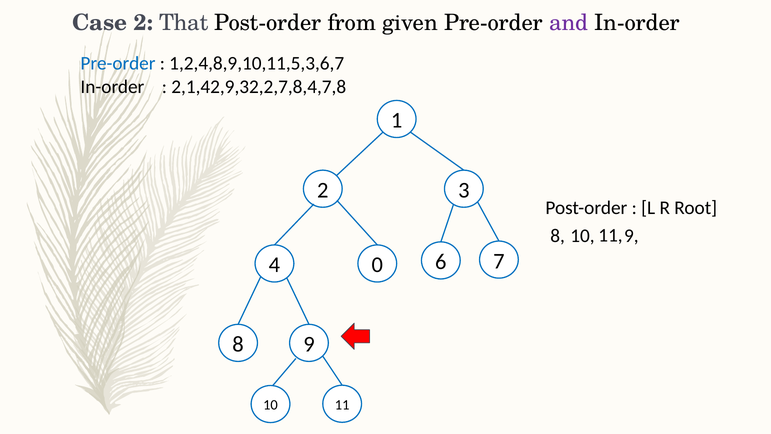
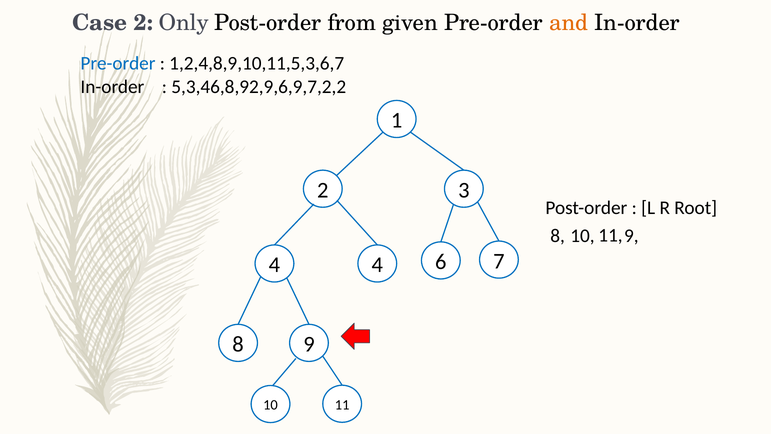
That: That -> Only
and colour: purple -> orange
2,1,42,9,32,2,7,8,4,7,8: 2,1,42,9,32,2,7,8,4,7,8 -> 5,3,46,8,92,9,6,9,7,2,2
4 0: 0 -> 4
